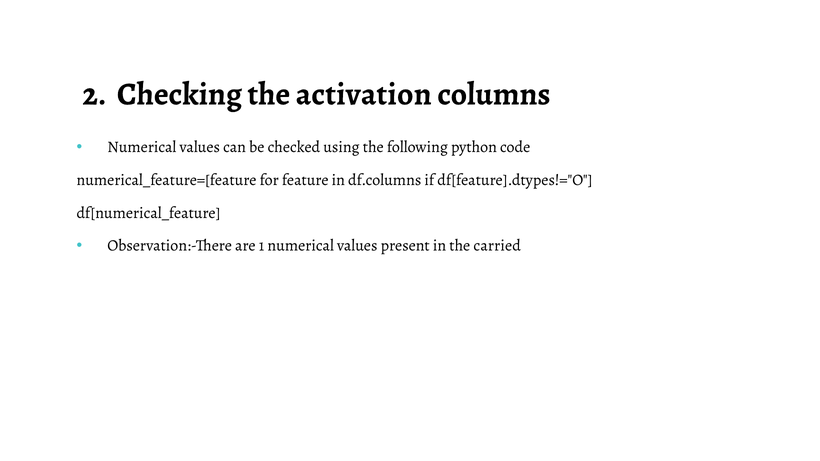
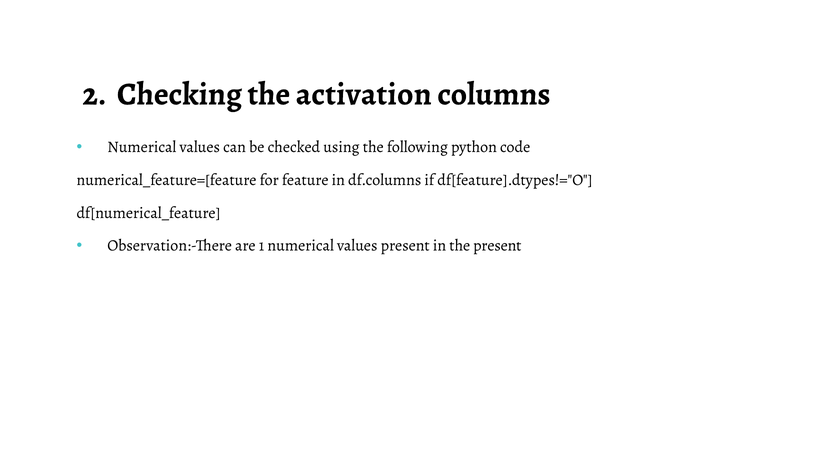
the carried: carried -> present
